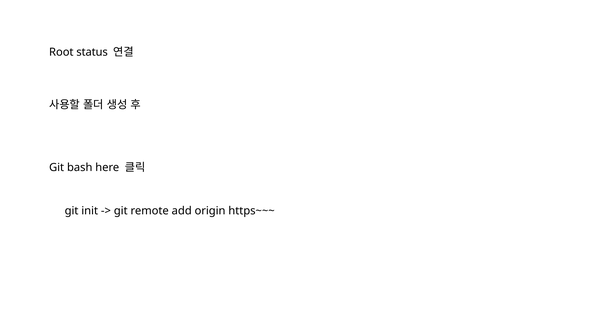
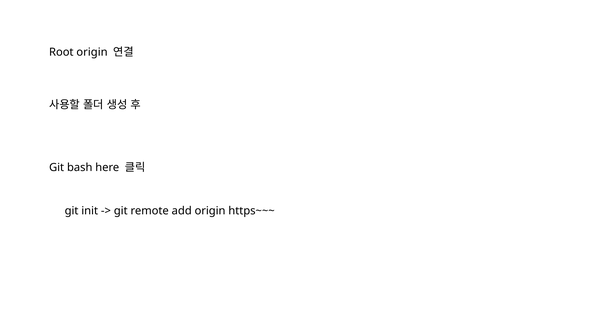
Root status: status -> origin
